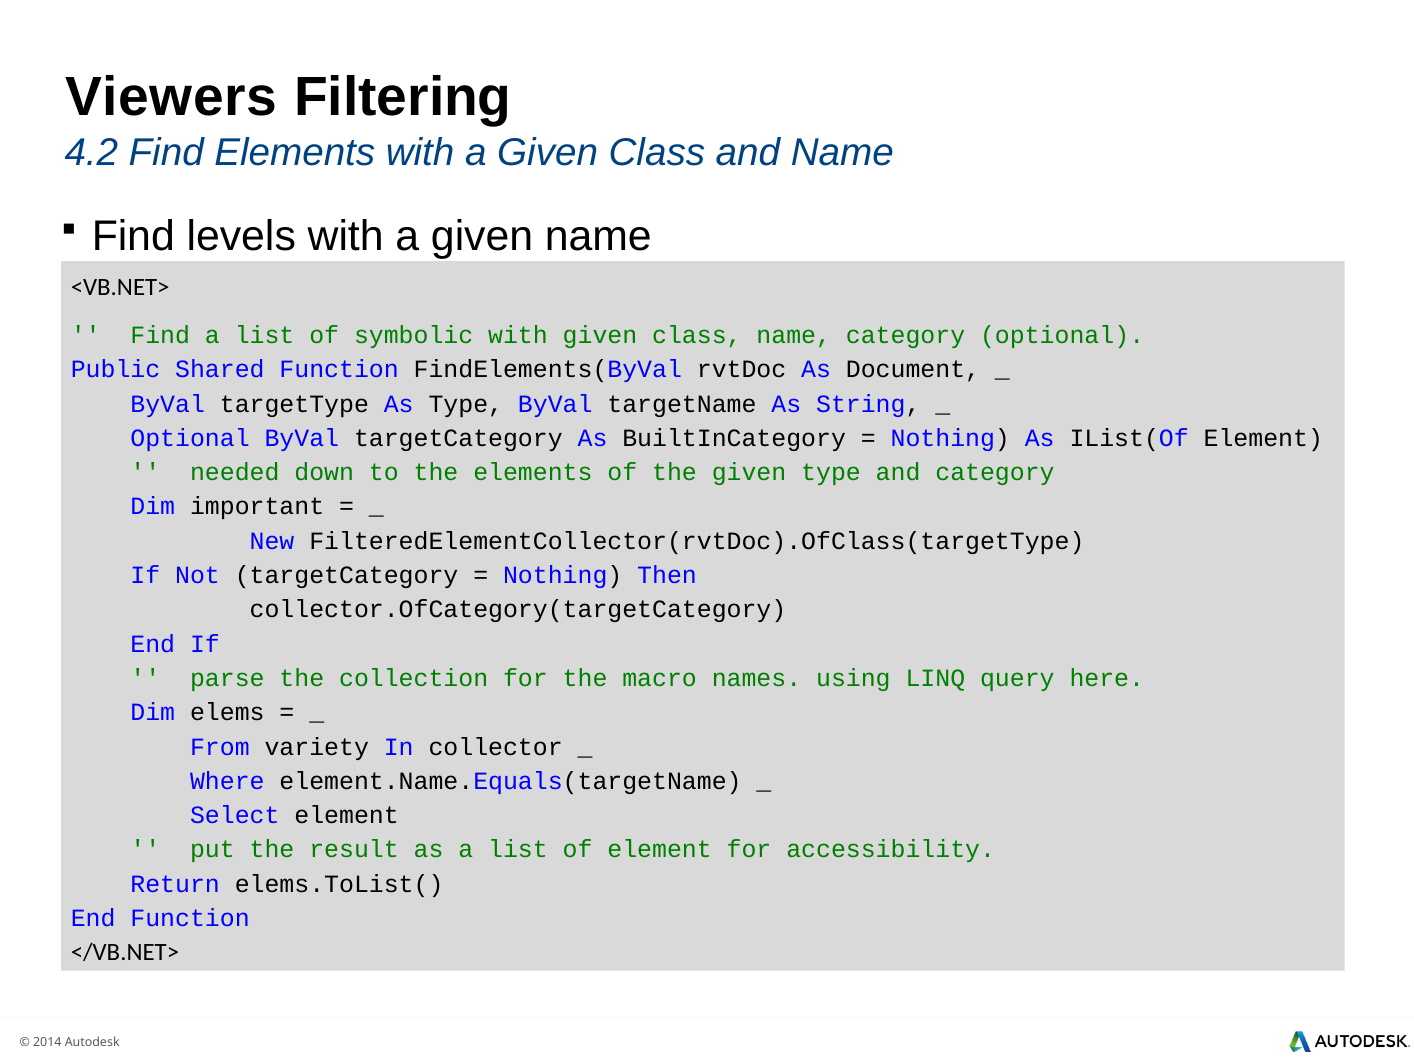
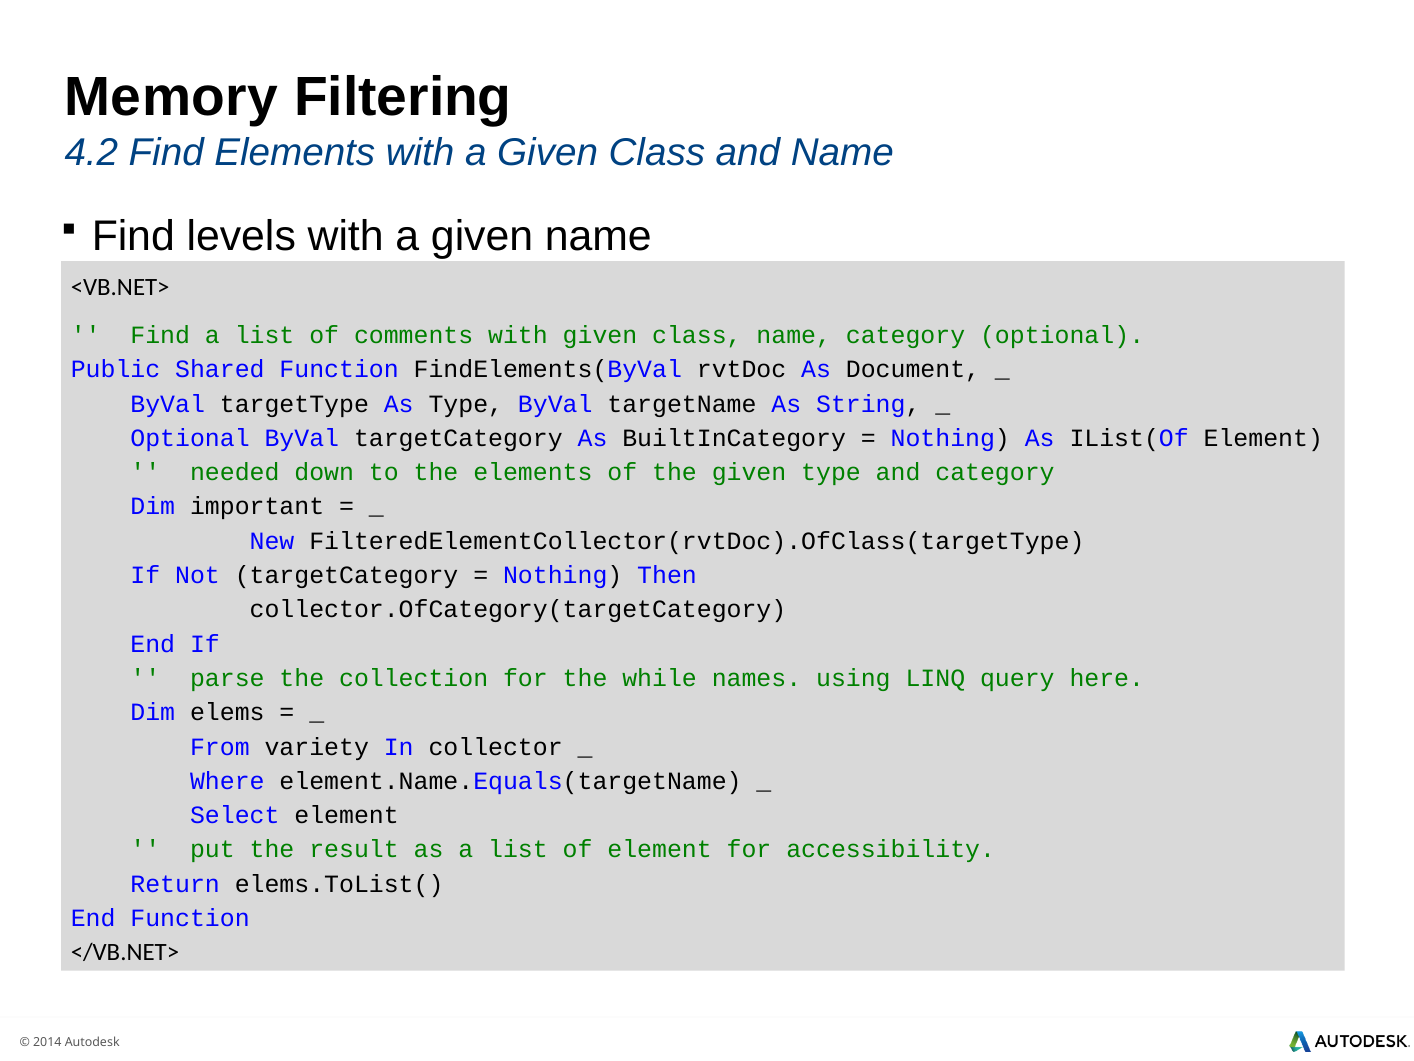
Viewers: Viewers -> Memory
symbolic: symbolic -> comments
macro: macro -> while
